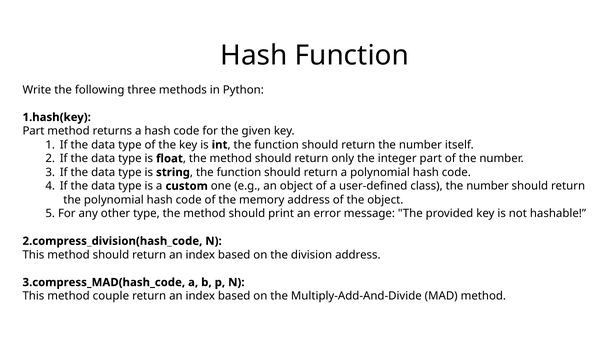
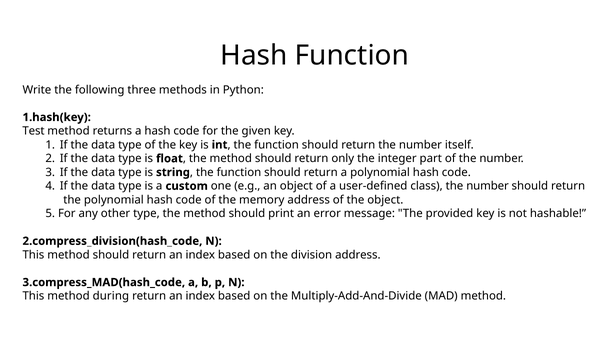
Part at (33, 131): Part -> Test
couple: couple -> during
